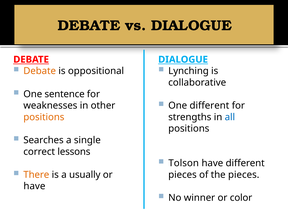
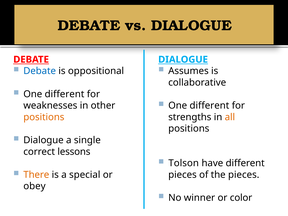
Debate at (40, 71) colour: orange -> blue
Lynching: Lynching -> Assumes
sentence at (65, 94): sentence -> different
all colour: blue -> orange
Searches at (43, 140): Searches -> Dialogue
usually: usually -> special
have at (34, 186): have -> obey
